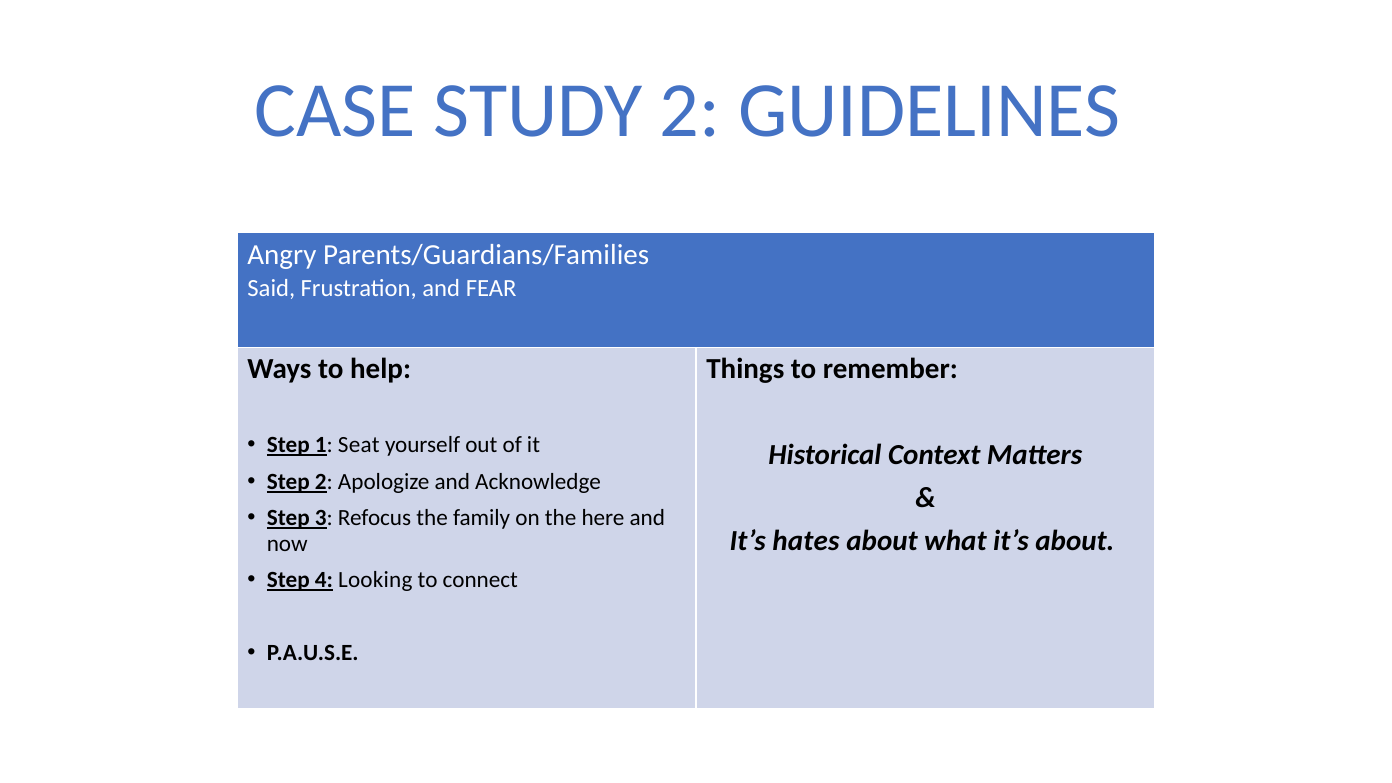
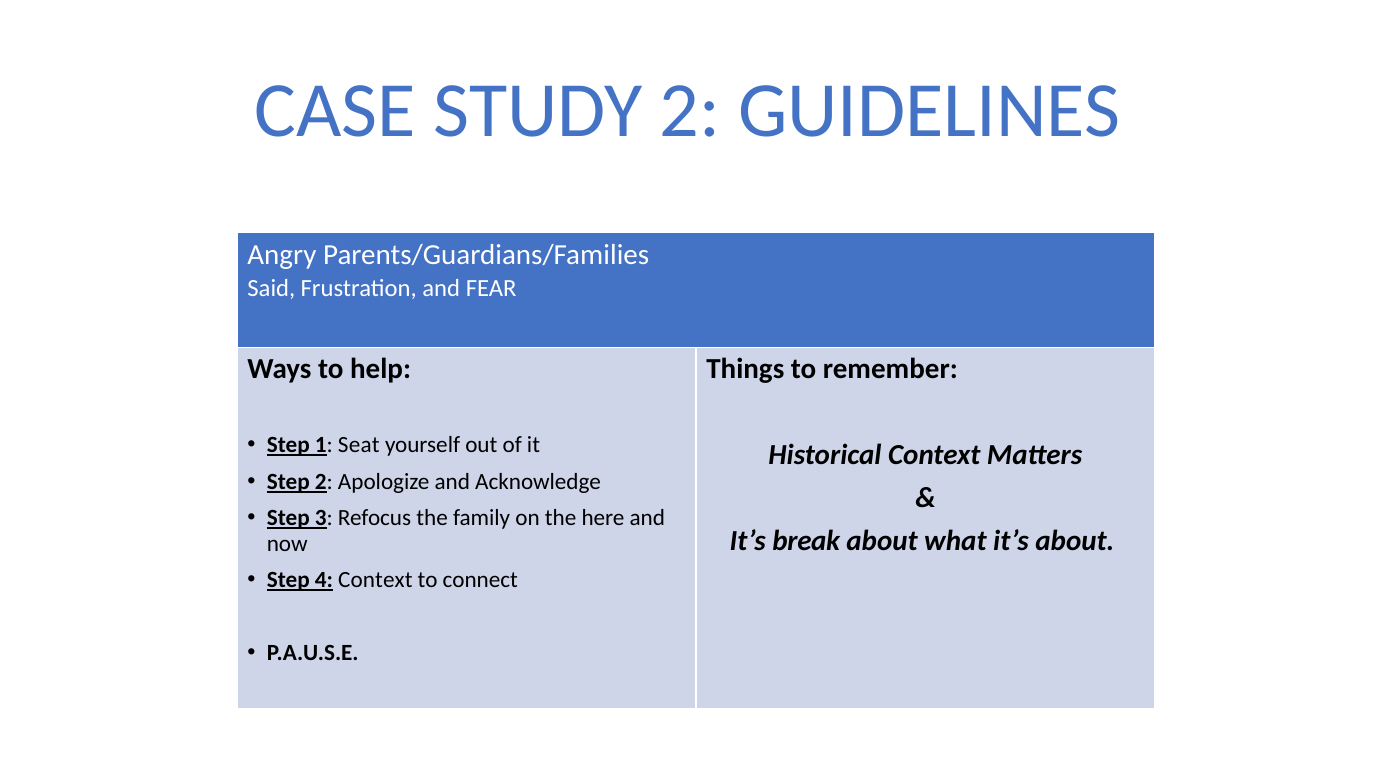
hates: hates -> break
4 Looking: Looking -> Context
